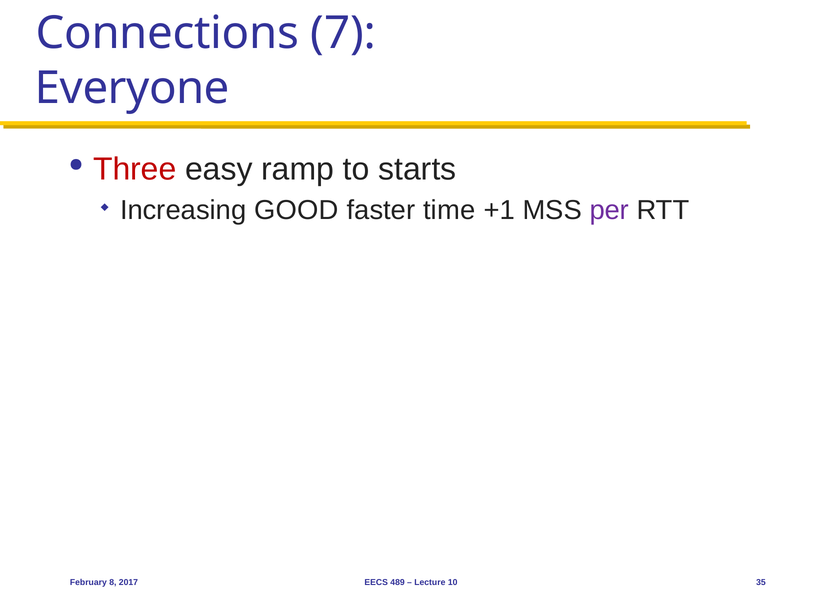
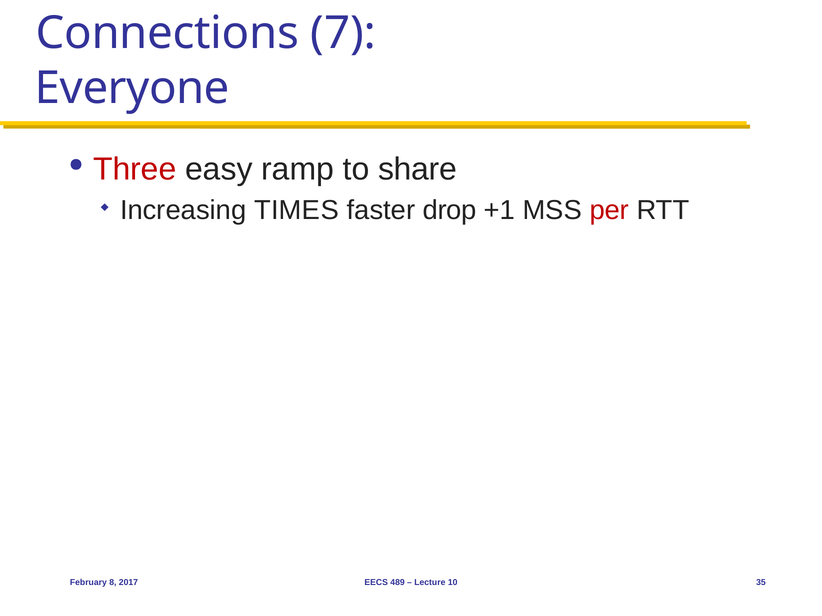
starts: starts -> share
GOOD: GOOD -> TIMES
time: time -> drop
per colour: purple -> red
